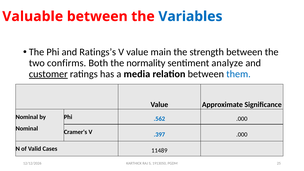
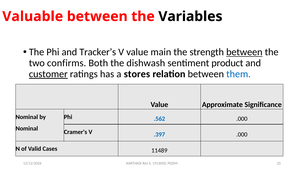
Variables colour: blue -> black
Ratings’s: Ratings’s -> Tracker’s
between at (244, 52) underline: none -> present
normality: normality -> dishwash
analyze: analyze -> product
media: media -> stores
